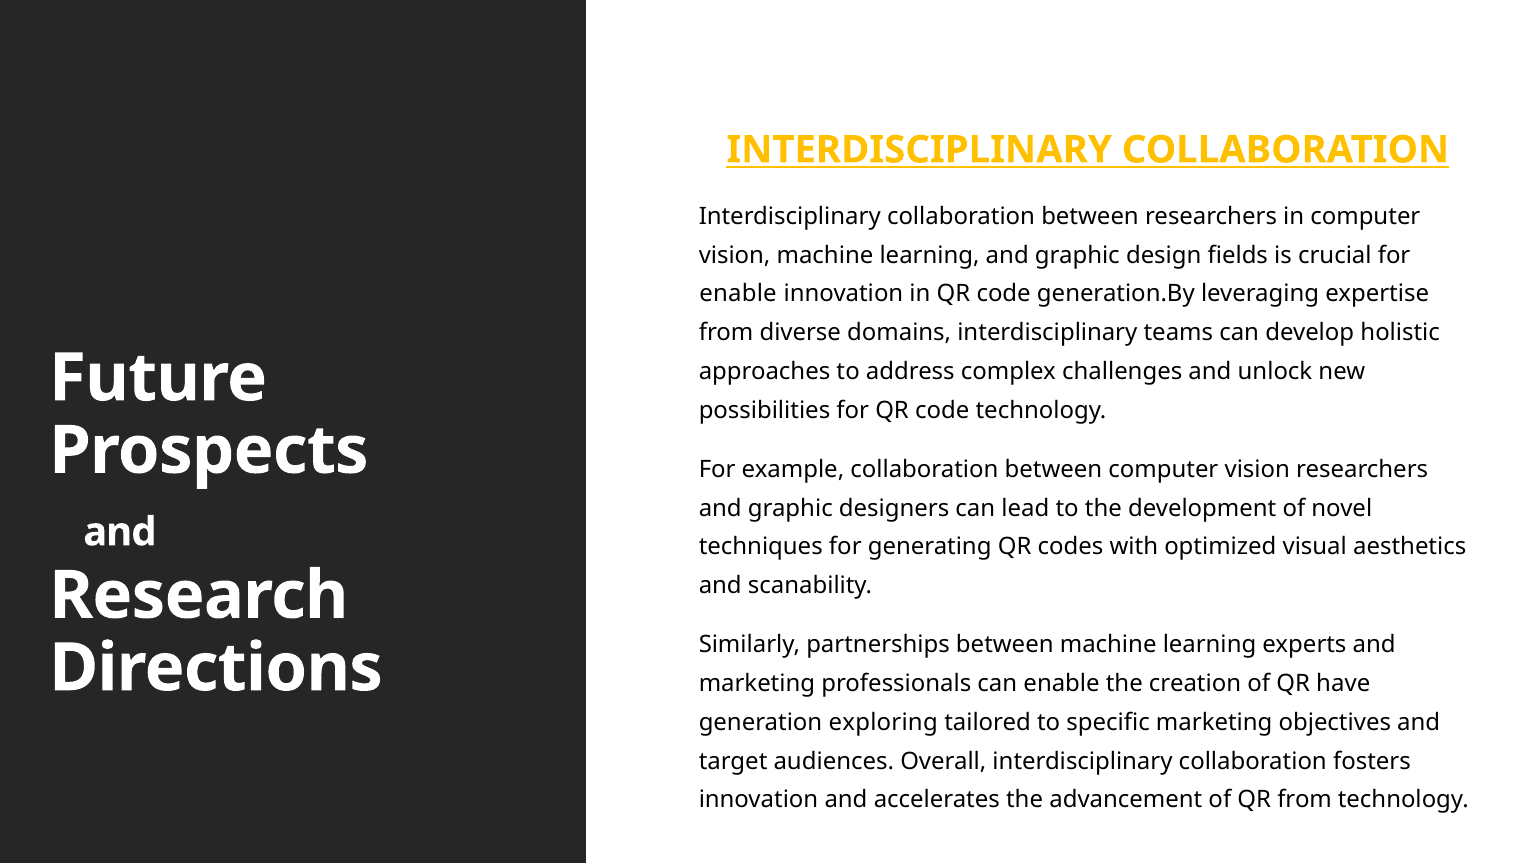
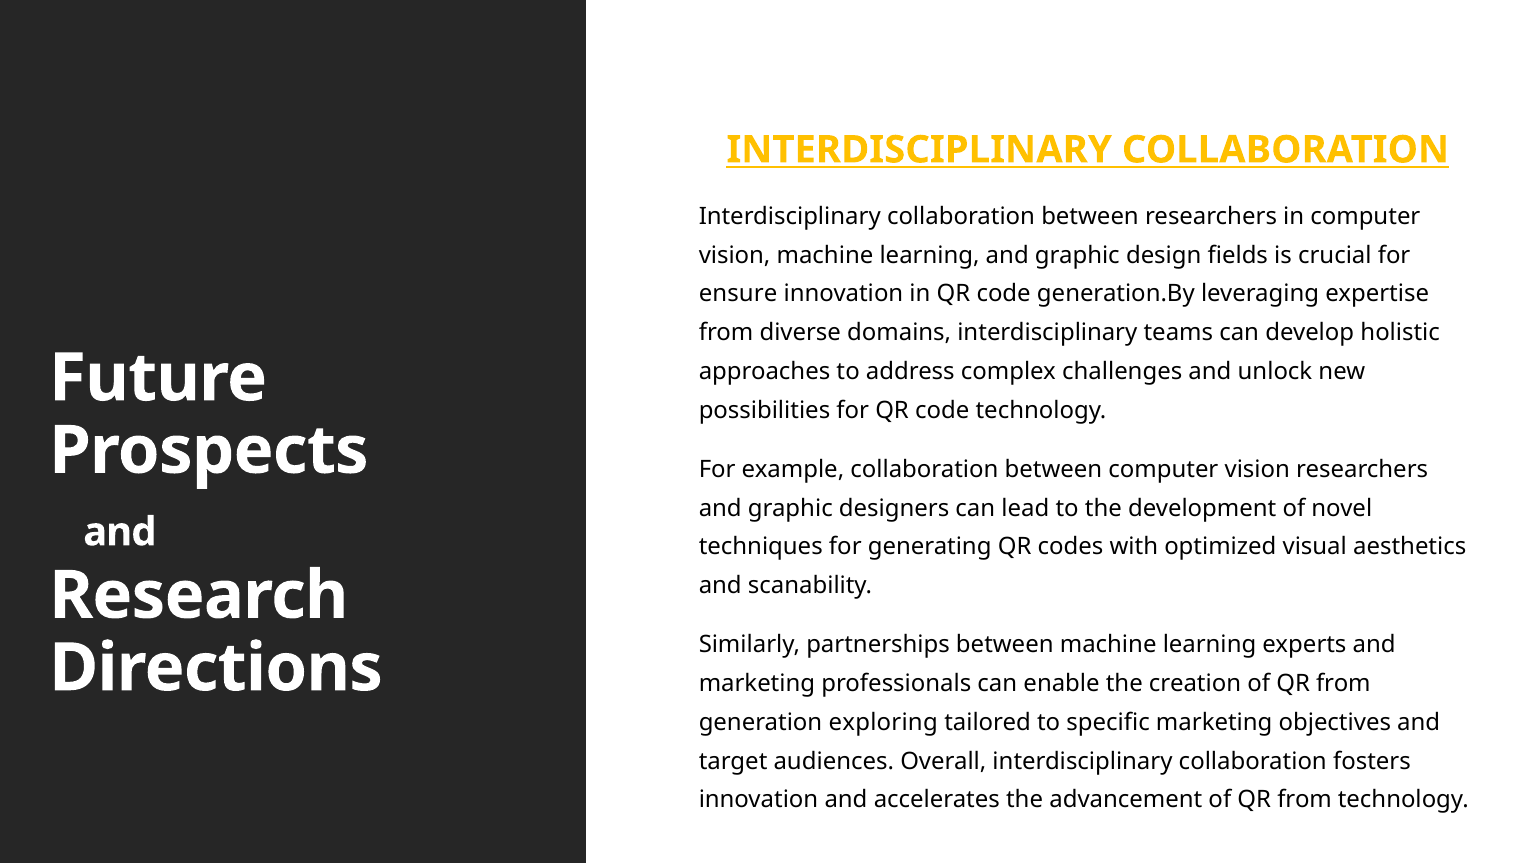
enable at (738, 294): enable -> ensure
creation of QR have: have -> from
